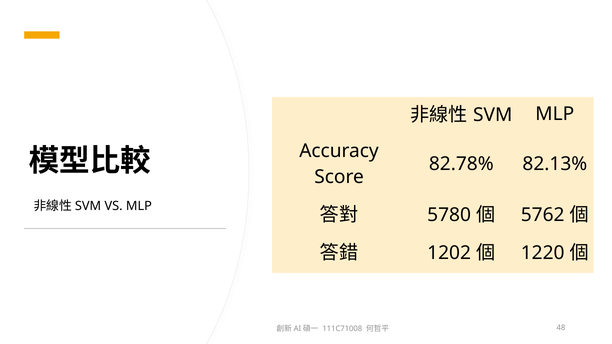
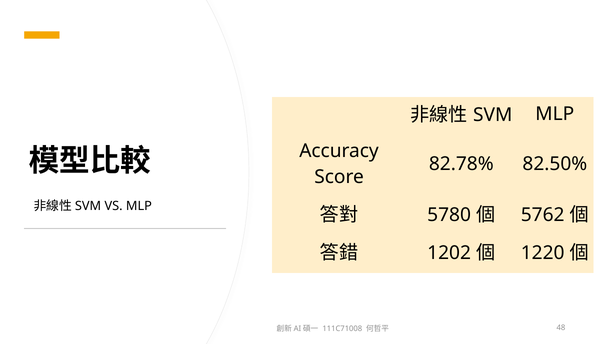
82.13%: 82.13% -> 82.50%
